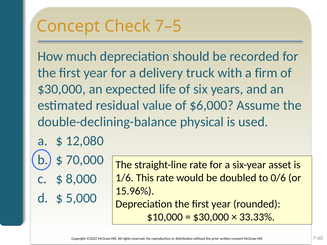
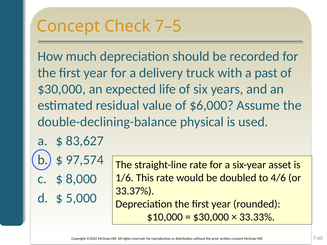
firm: firm -> past
12,080: 12,080 -> 83,627
70,000: 70,000 -> 97,574
0/6: 0/6 -> 4/6
15.96%: 15.96% -> 33.37%
